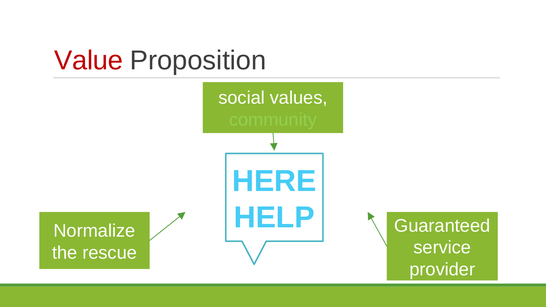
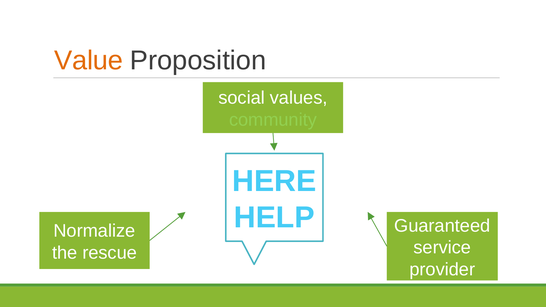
Value colour: red -> orange
